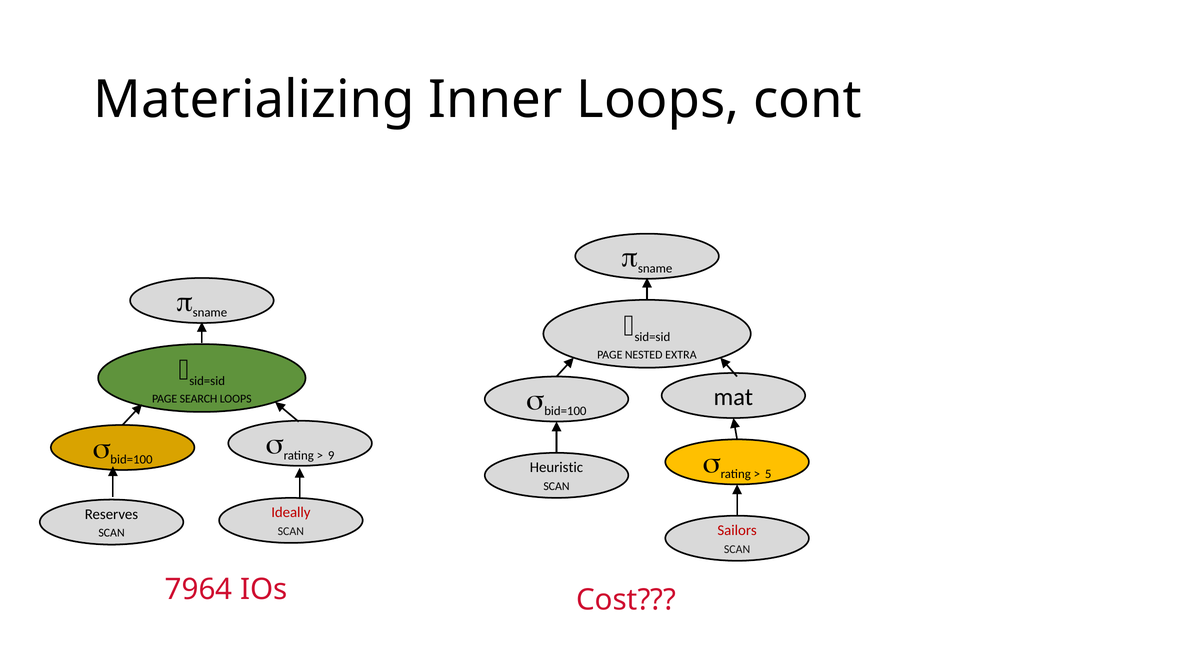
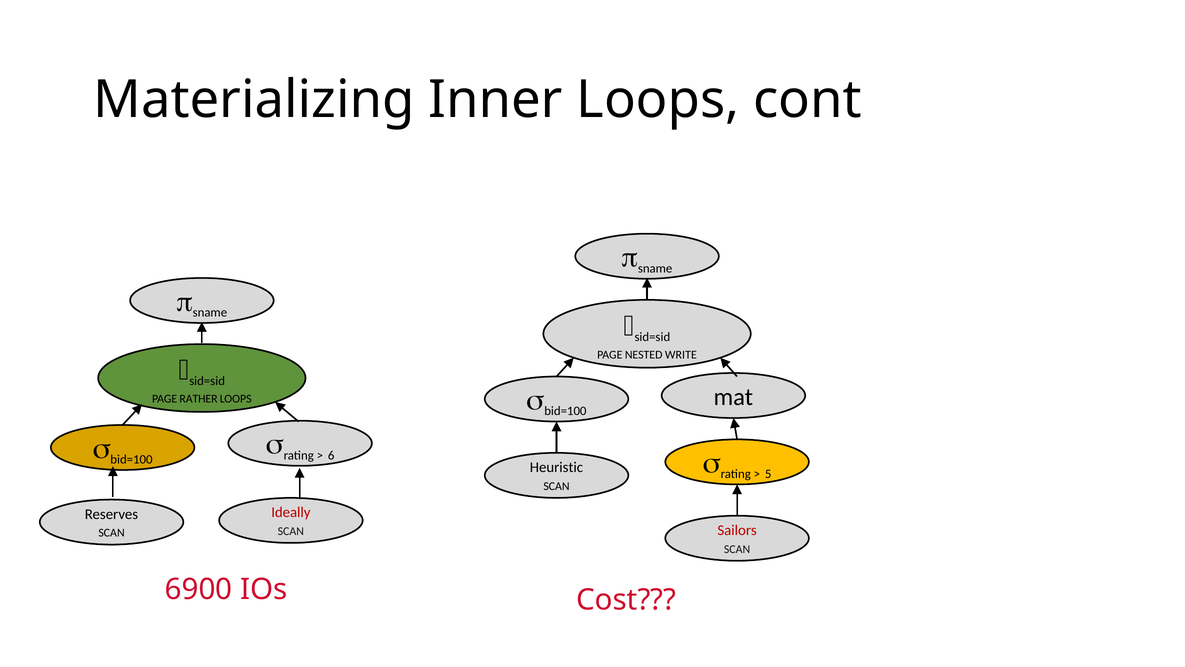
EXTRA: EXTRA -> WRITE
SEARCH: SEARCH -> RATHER
9: 9 -> 6
7964: 7964 -> 6900
